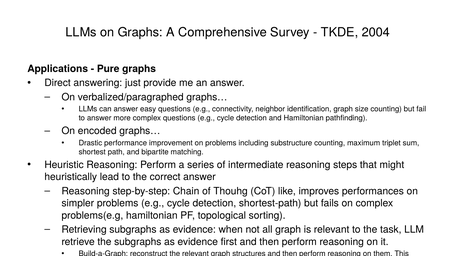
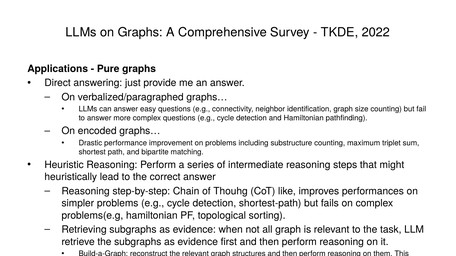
2004: 2004 -> 2022
